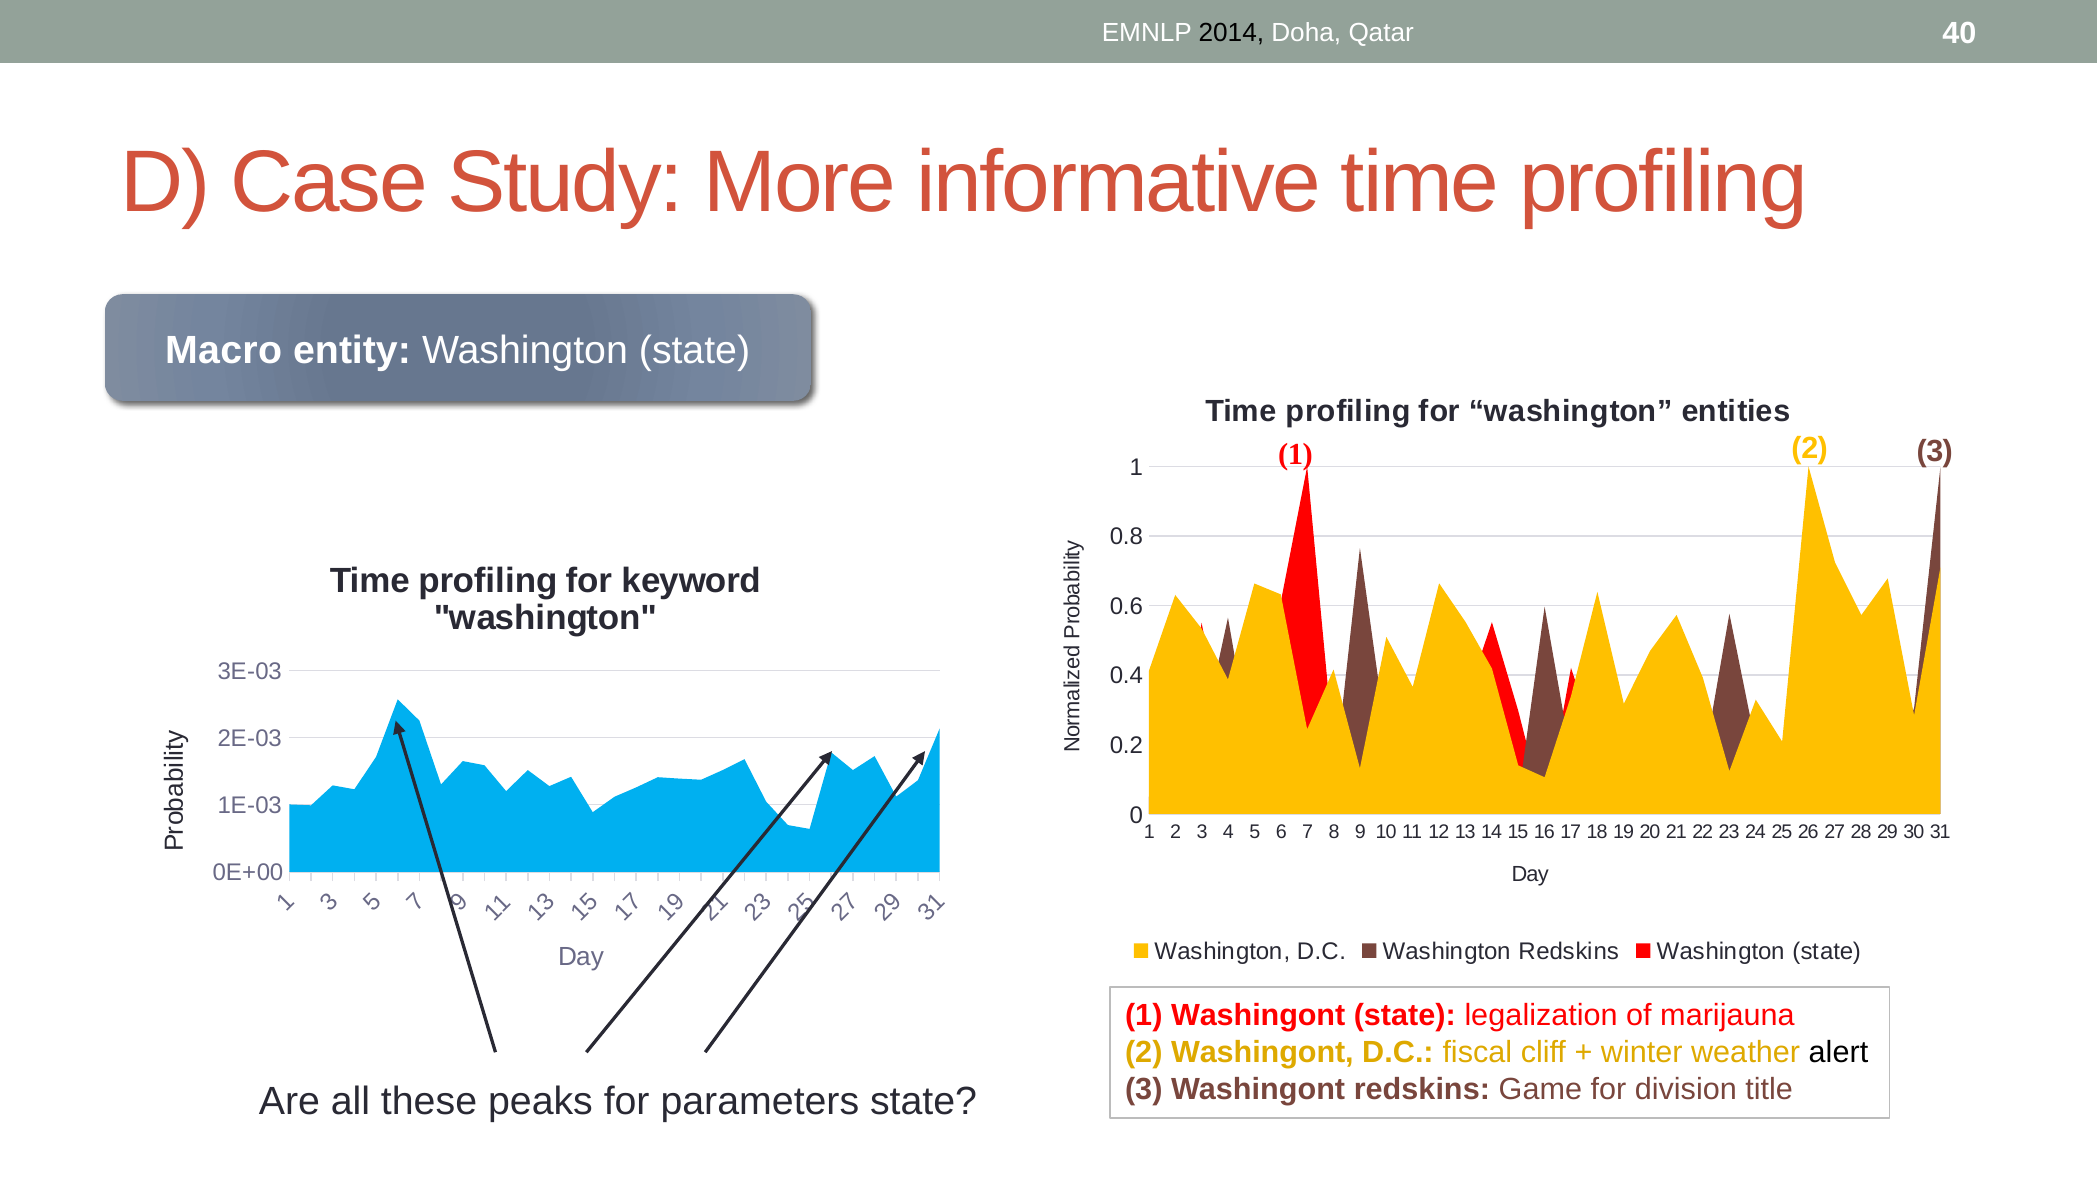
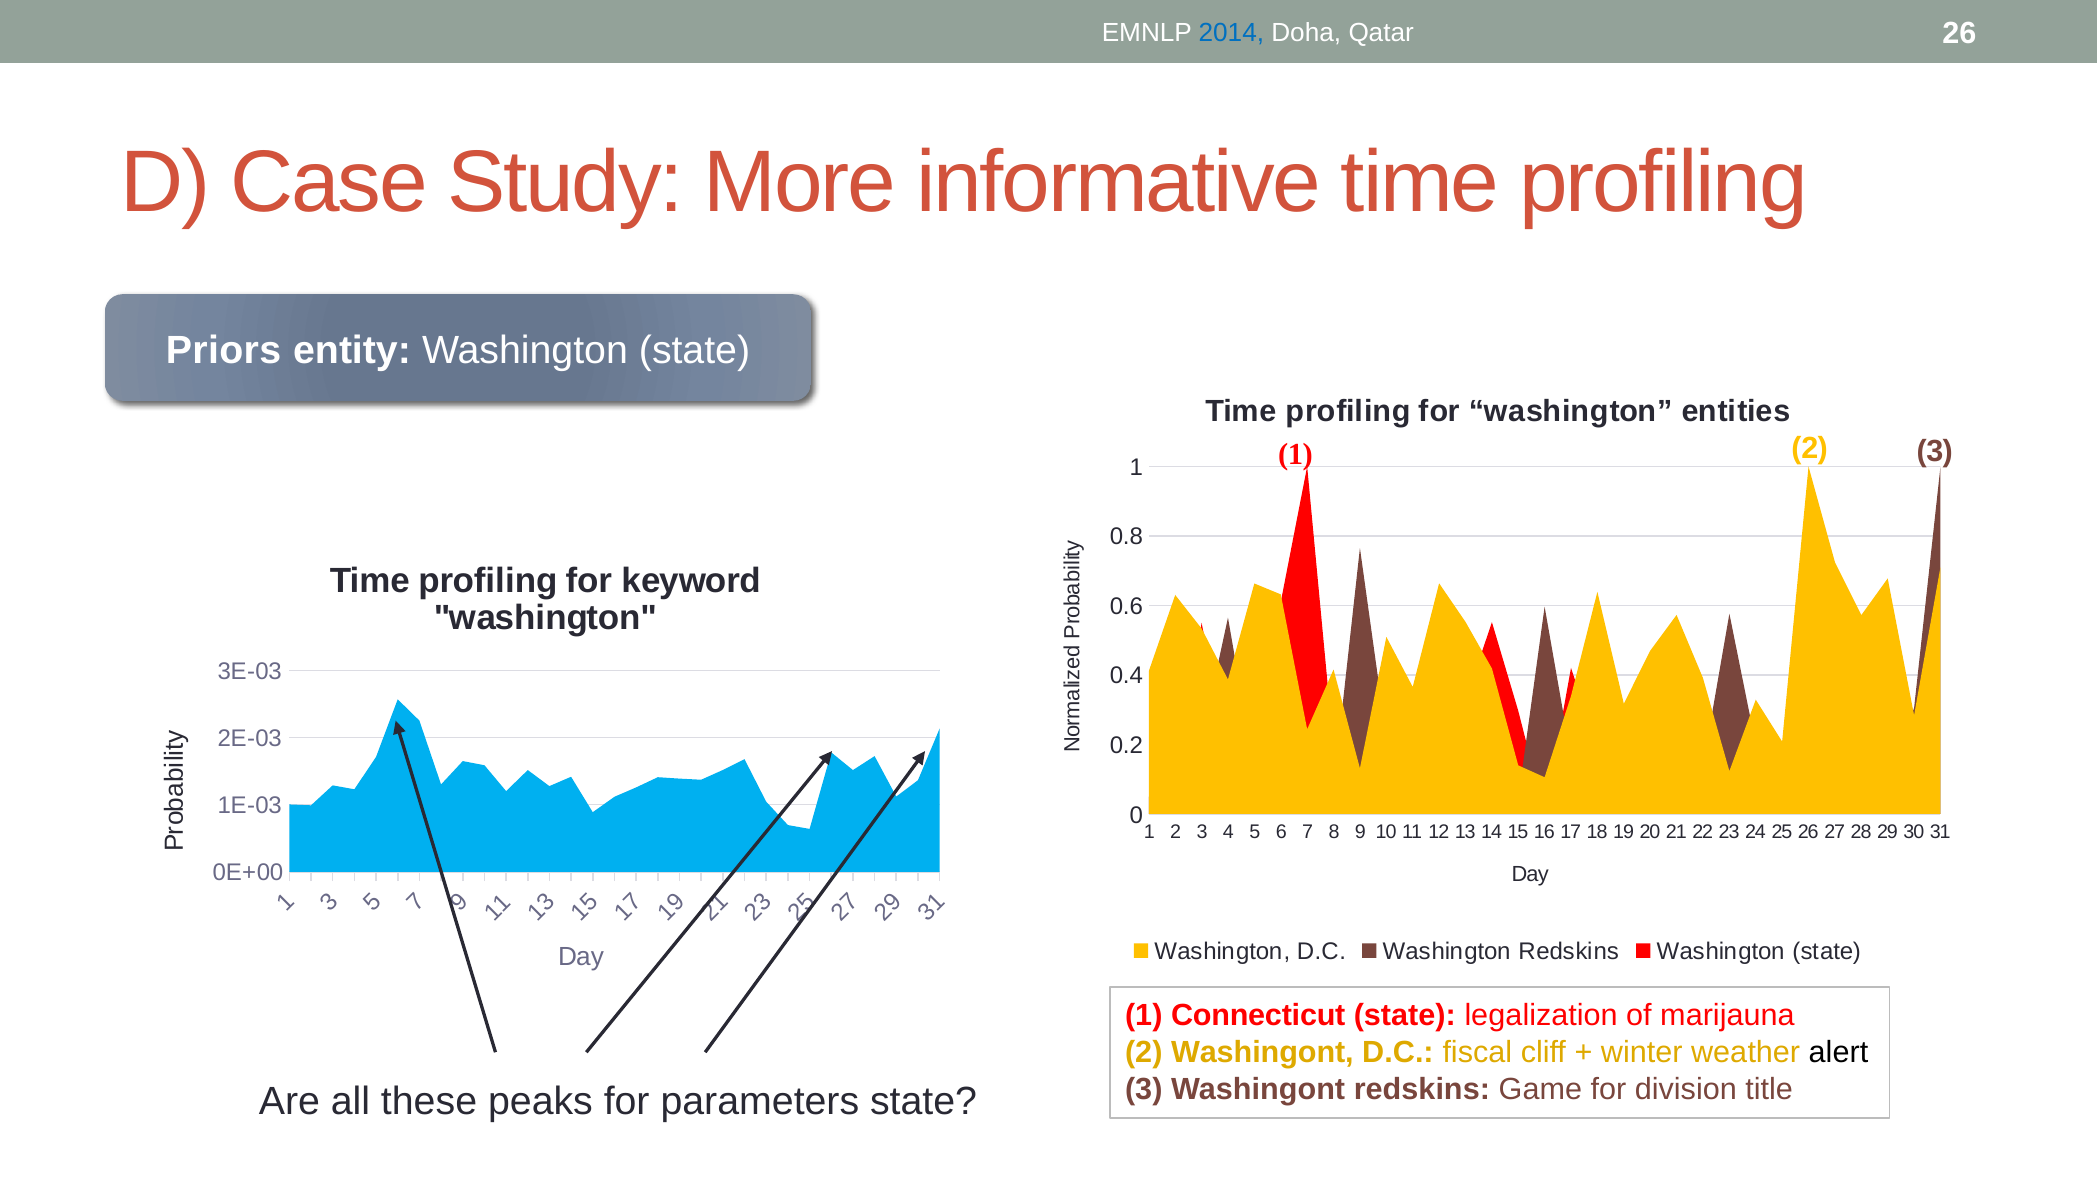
2014 colour: black -> blue
Qatar 40: 40 -> 26
Macro: Macro -> Priors
1 Washingont: Washingont -> Connecticut
